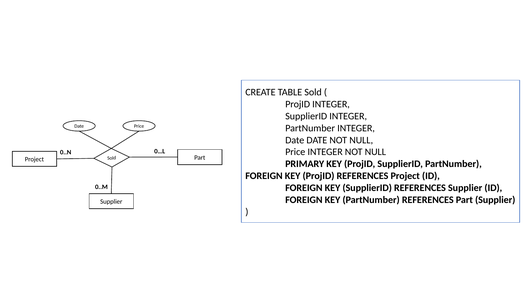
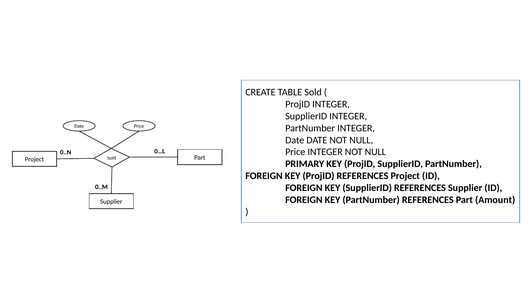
REFERENCES Part Supplier: Supplier -> Amount
